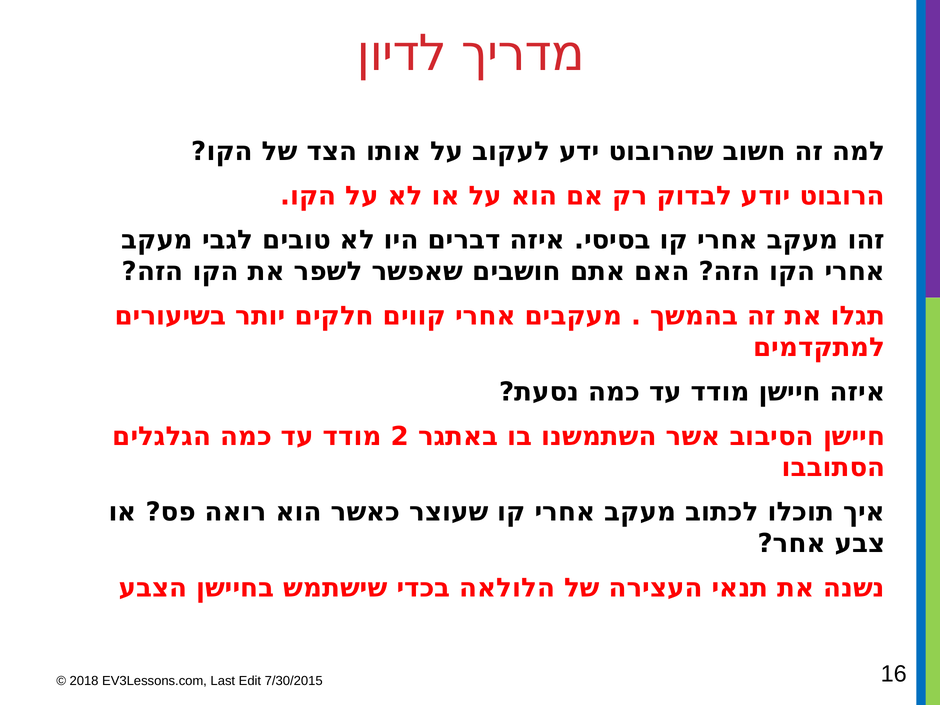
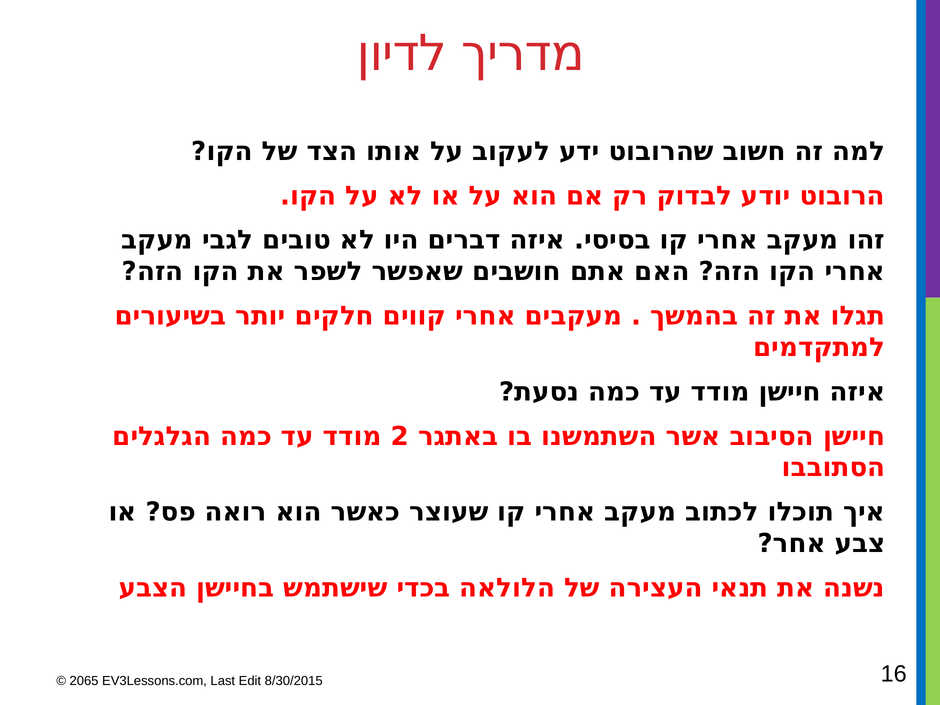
2018: 2018 -> 2065
7/30/2015: 7/30/2015 -> 8/30/2015
